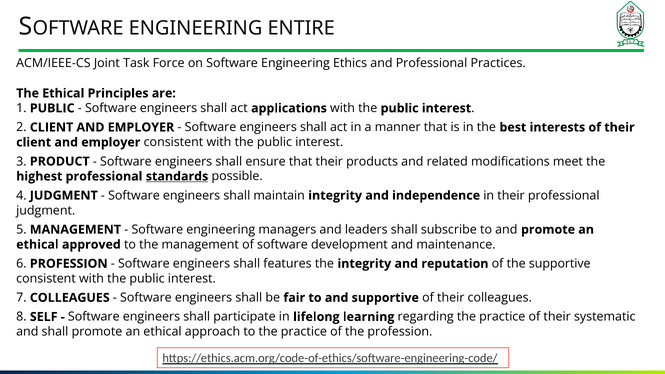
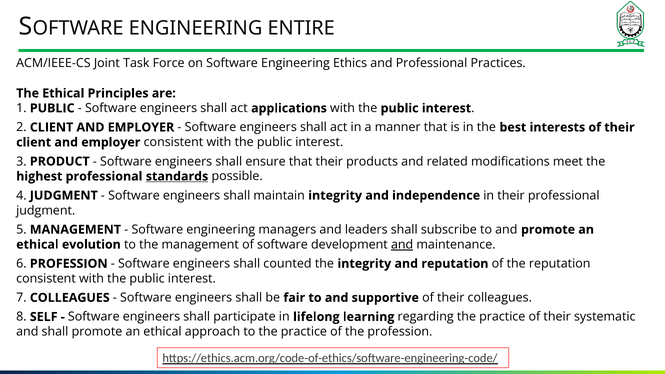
approved: approved -> evolution
and at (402, 245) underline: none -> present
features: features -> counted
the supportive: supportive -> reputation
